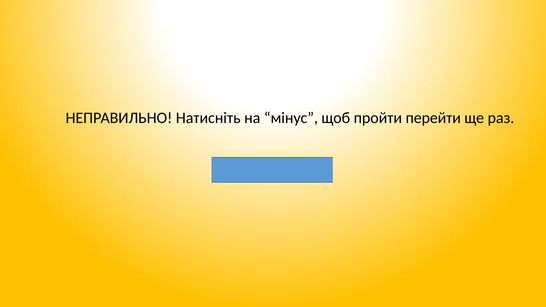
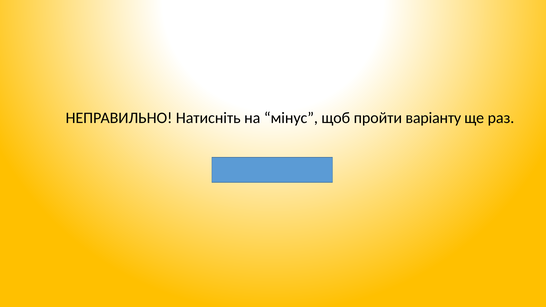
перейти: перейти -> варіанту
